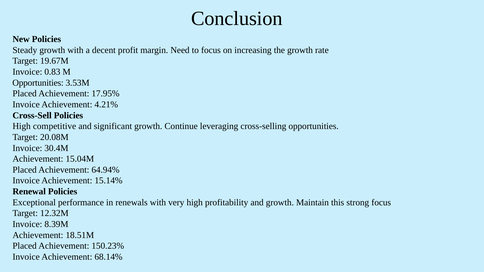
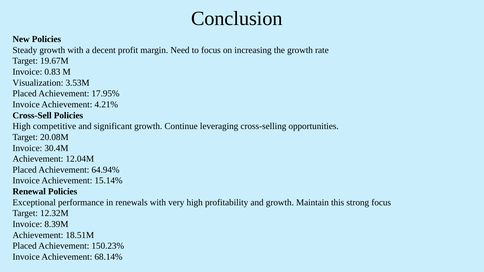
Opportunities at (38, 83): Opportunities -> Visualization
15.04M: 15.04M -> 12.04M
